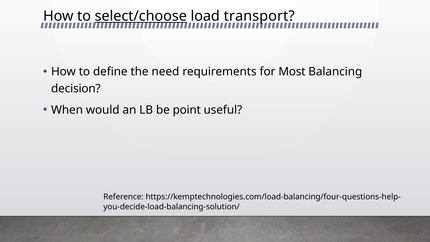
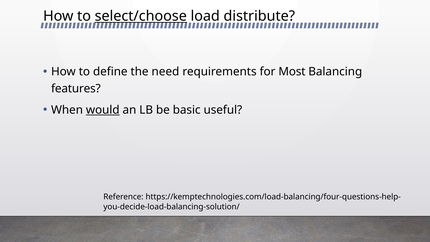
transport: transport -> distribute
decision: decision -> features
would underline: none -> present
point: point -> basic
